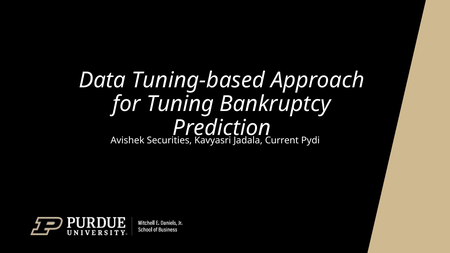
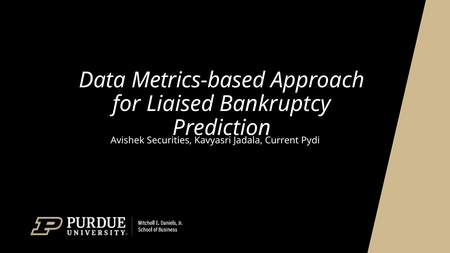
Tuning-based: Tuning-based -> Metrics-based
Tuning: Tuning -> Liaised
